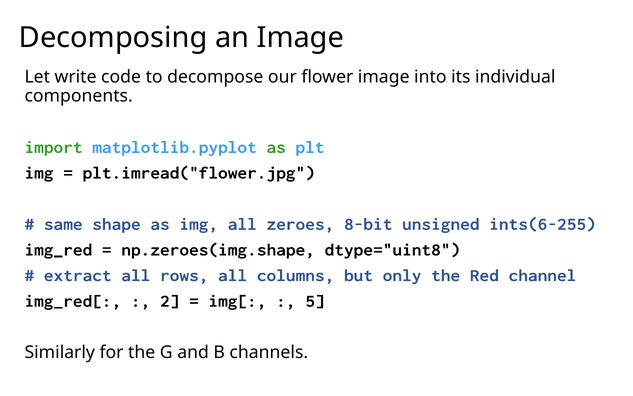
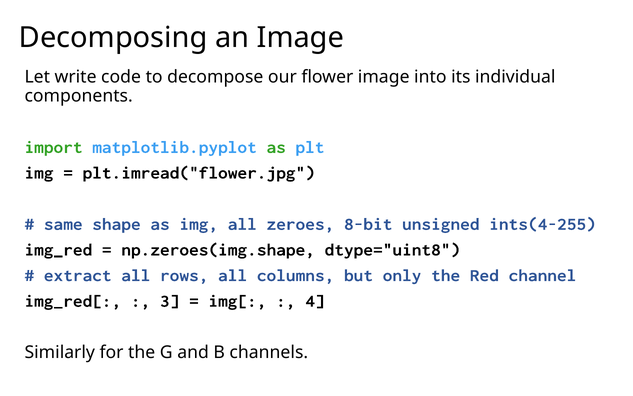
ints(6-255: ints(6-255 -> ints(4-255
2: 2 -> 3
5: 5 -> 4
